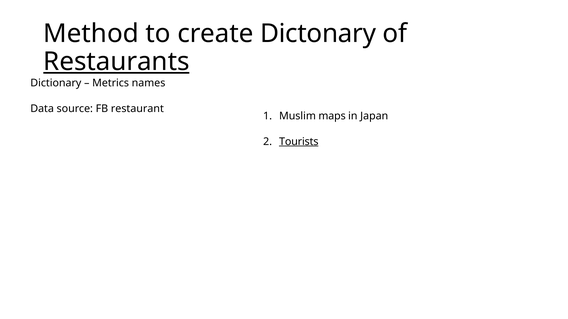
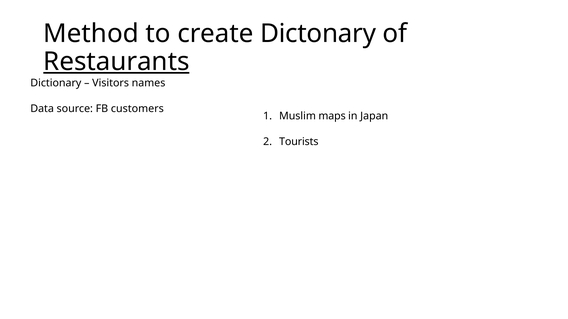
Metrics: Metrics -> Visitors
restaurant: restaurant -> customers
Tourists underline: present -> none
